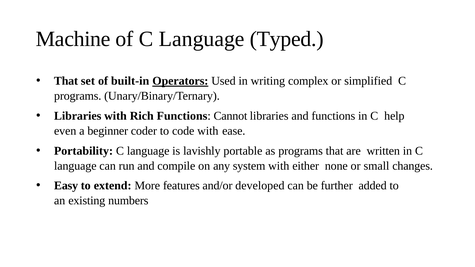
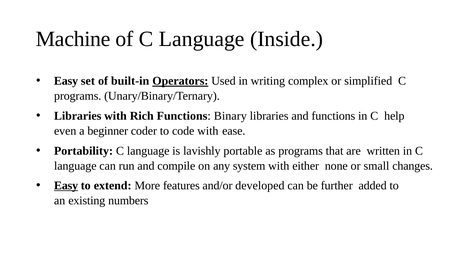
Typed: Typed -> Inside
That at (66, 81): That -> Easy
Cannot: Cannot -> Binary
Easy at (66, 186) underline: none -> present
